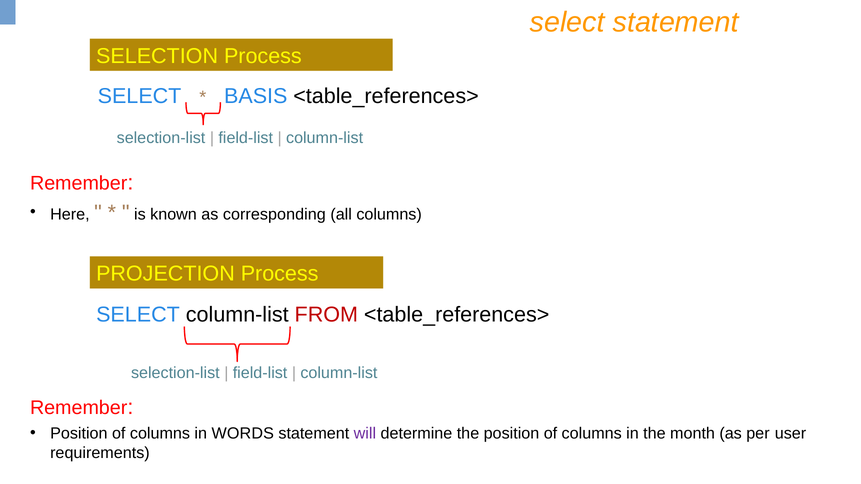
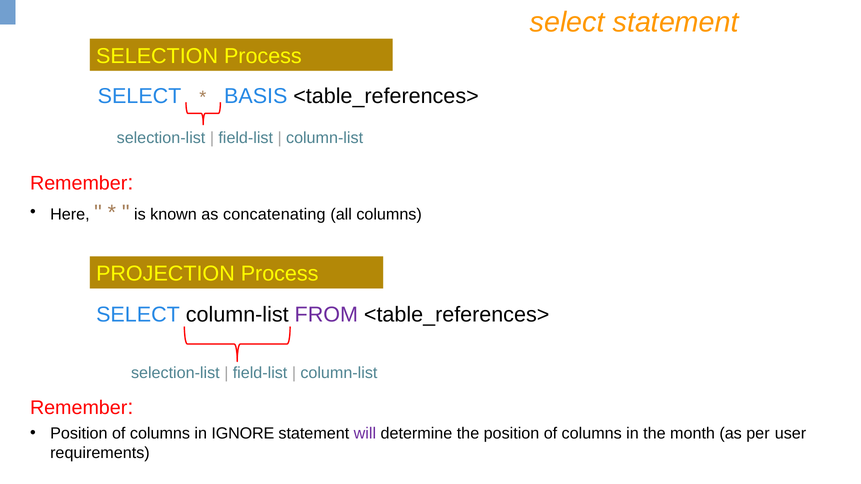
corresponding: corresponding -> concatenating
FROM colour: red -> purple
WORDS: WORDS -> IGNORE
